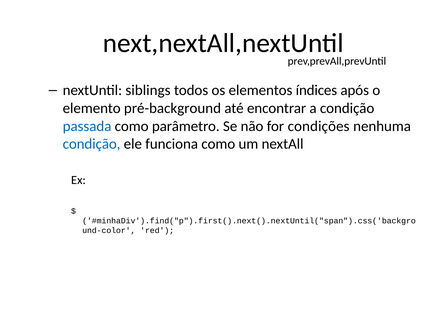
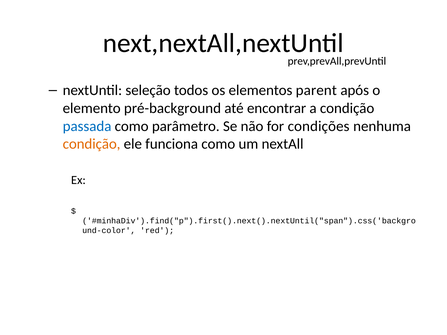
siblings: siblings -> seleção
índices: índices -> parent
condição at (92, 144) colour: blue -> orange
